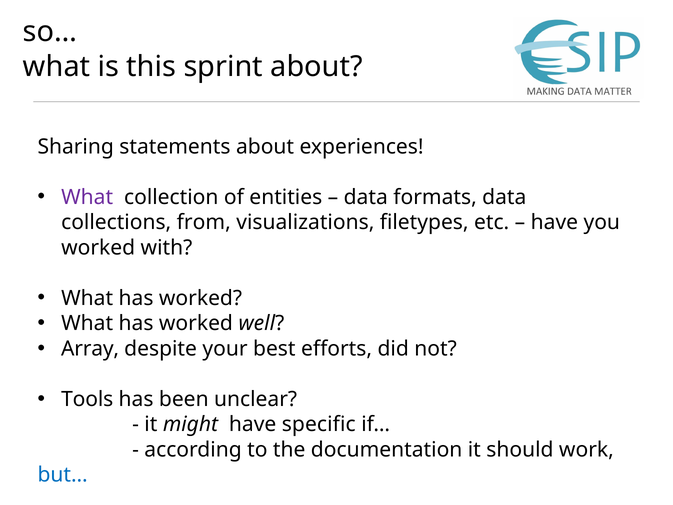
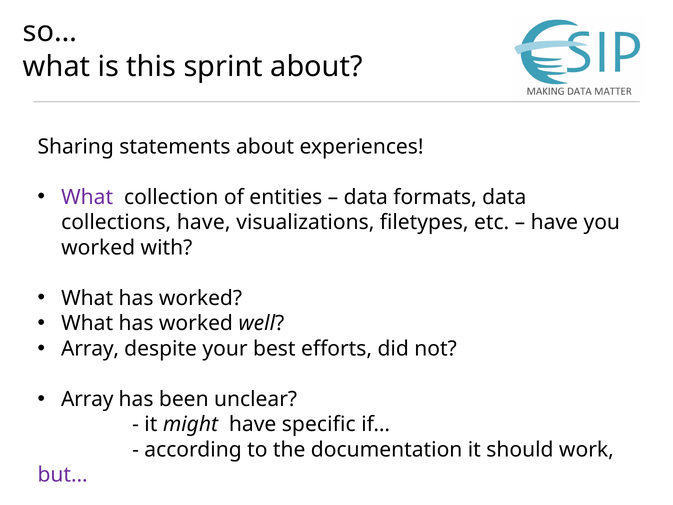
collections from: from -> have
Tools at (87, 399): Tools -> Array
but… colour: blue -> purple
